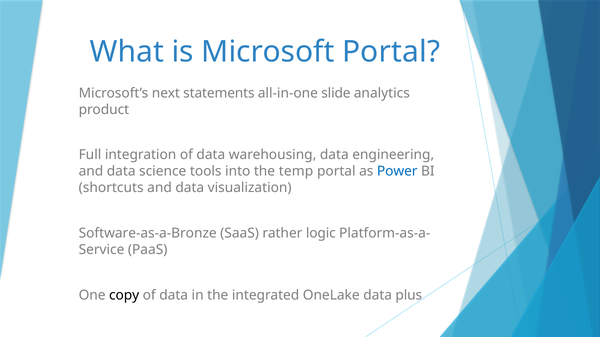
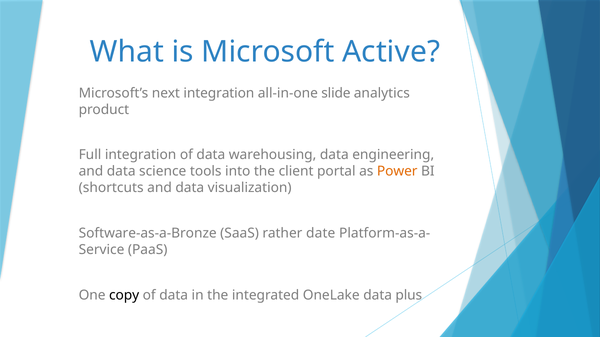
Microsoft Portal: Portal -> Active
next statements: statements -> integration
temp: temp -> client
Power colour: blue -> orange
logic: logic -> date
